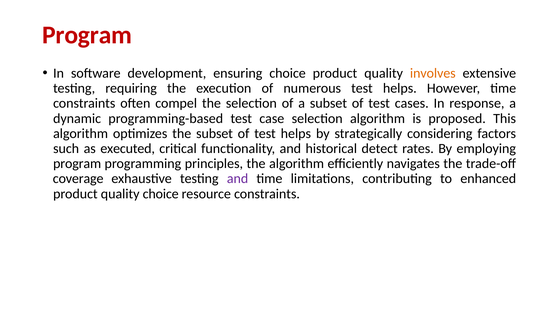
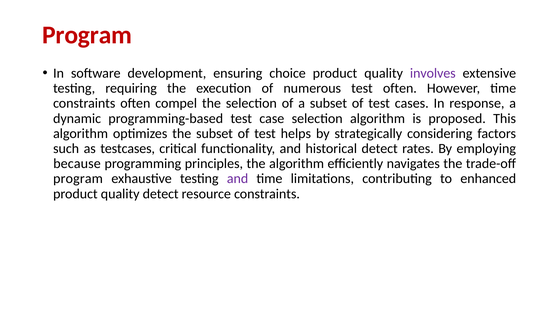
involves colour: orange -> purple
numerous test helps: helps -> often
executed: executed -> testcases
program at (77, 164): program -> because
coverage at (78, 179): coverage -> program
quality choice: choice -> detect
